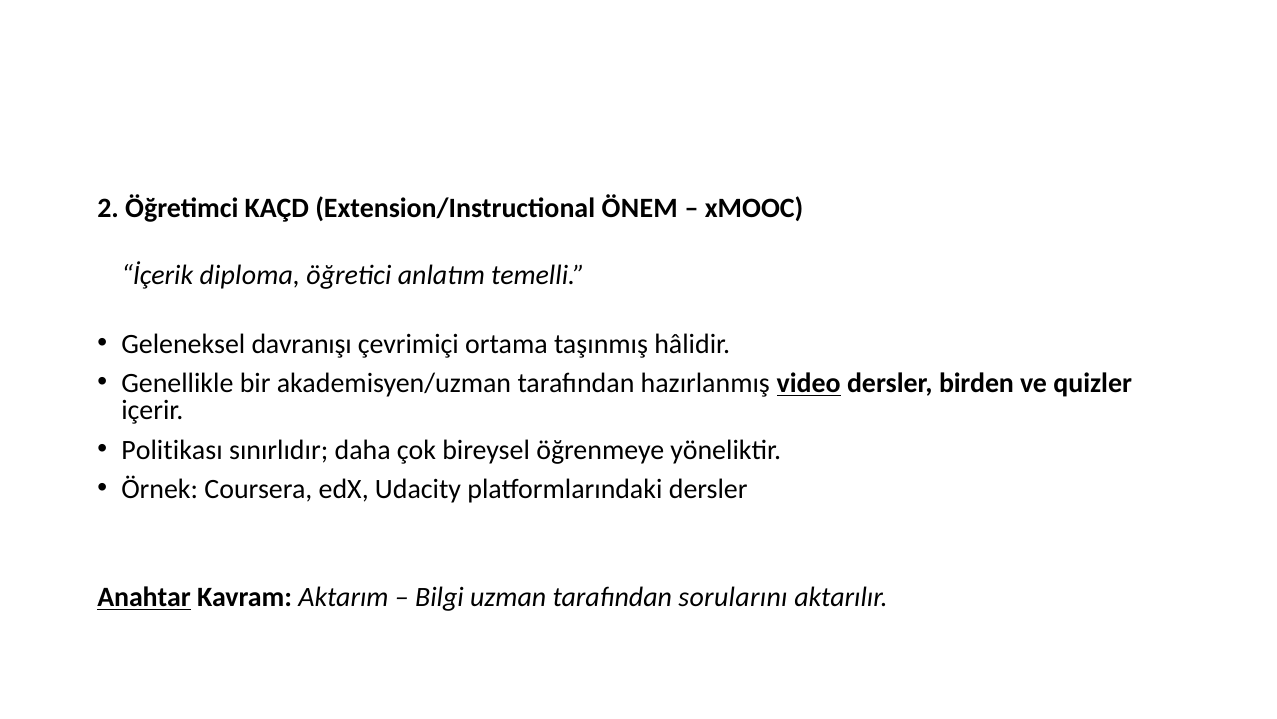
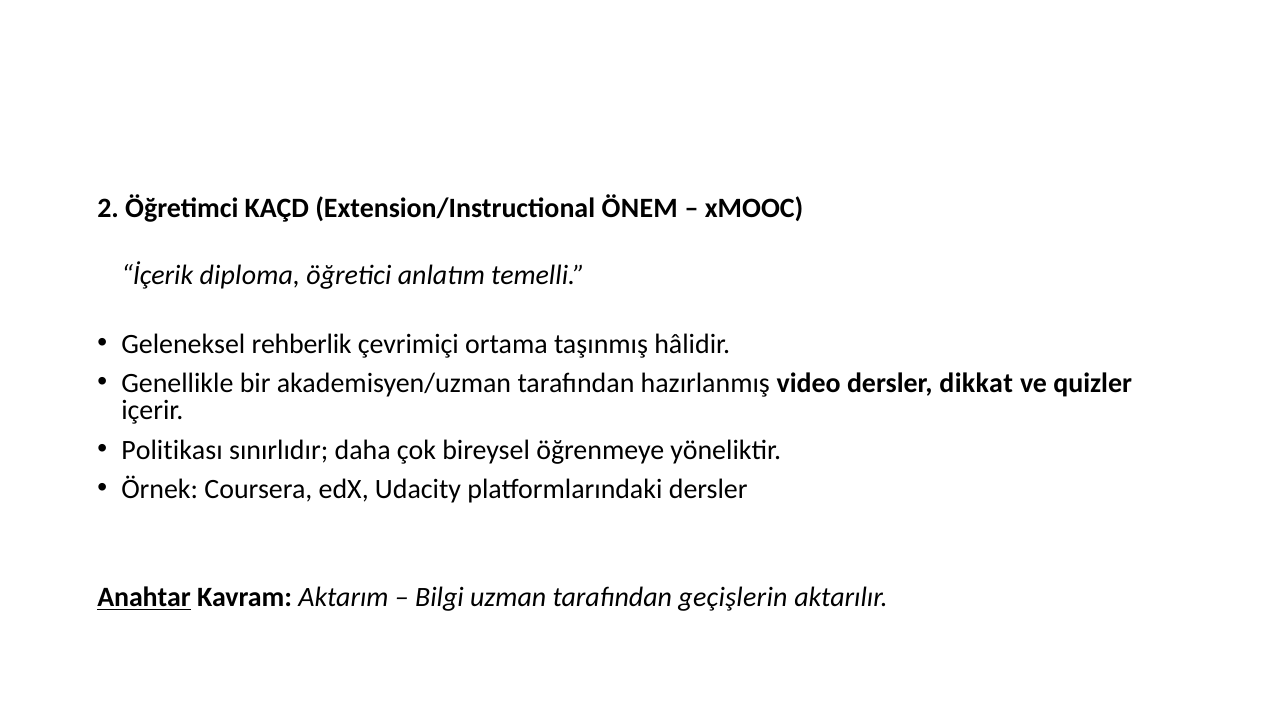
davranışı: davranışı -> rehberlik
video underline: present -> none
birden: birden -> dikkat
sorularını: sorularını -> geçişlerin
